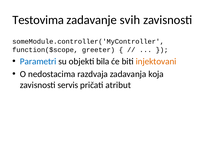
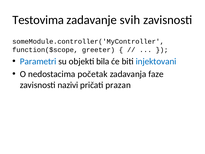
injektovani colour: orange -> blue
razdvaja: razdvaja -> početak
koja: koja -> faze
servis: servis -> nazivi
atribut: atribut -> prazan
